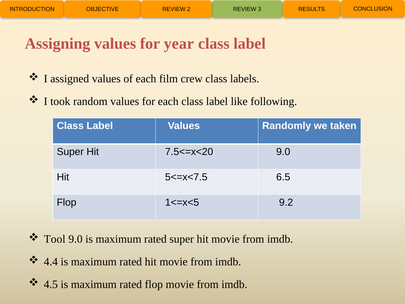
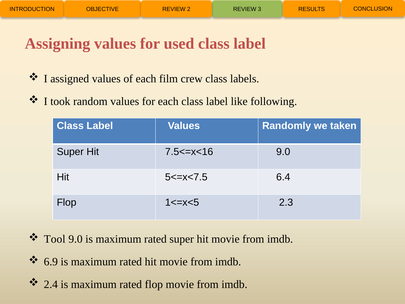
year: year -> used
7.5<=x<20: 7.5<=x<20 -> 7.5<=x<16
6.5: 6.5 -> 6.4
9.2: 9.2 -> 2.3
4.4: 4.4 -> 6.9
4.5: 4.5 -> 2.4
